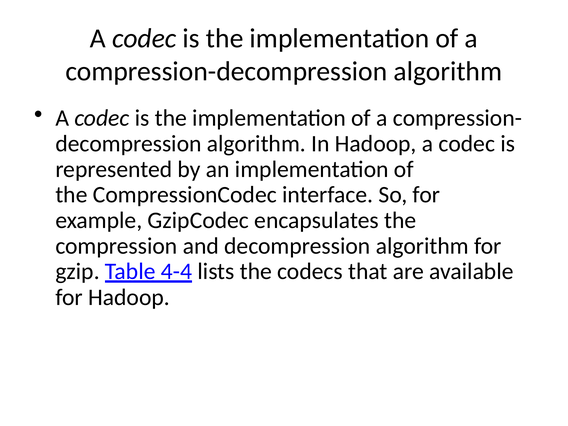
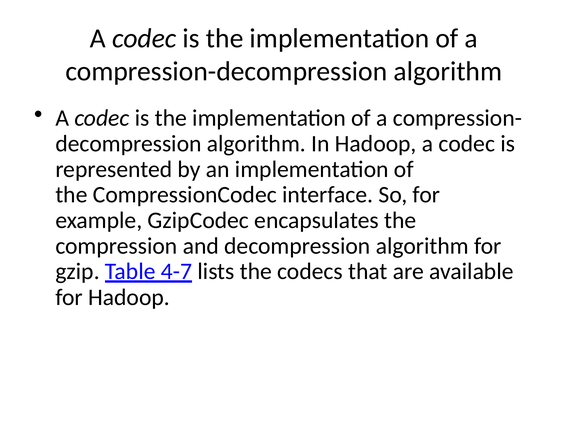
4-4: 4-4 -> 4-7
